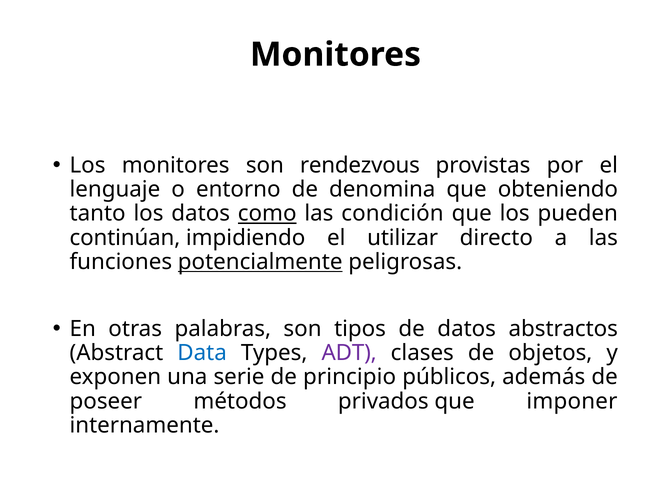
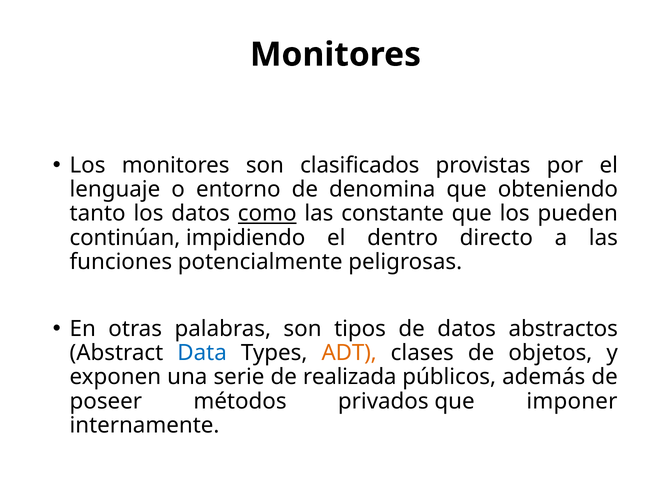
rendezvous: rendezvous -> clasificados
condición: condición -> constante
utilizar: utilizar -> dentro
potencialmente underline: present -> none
ADT colour: purple -> orange
principio: principio -> realizada
